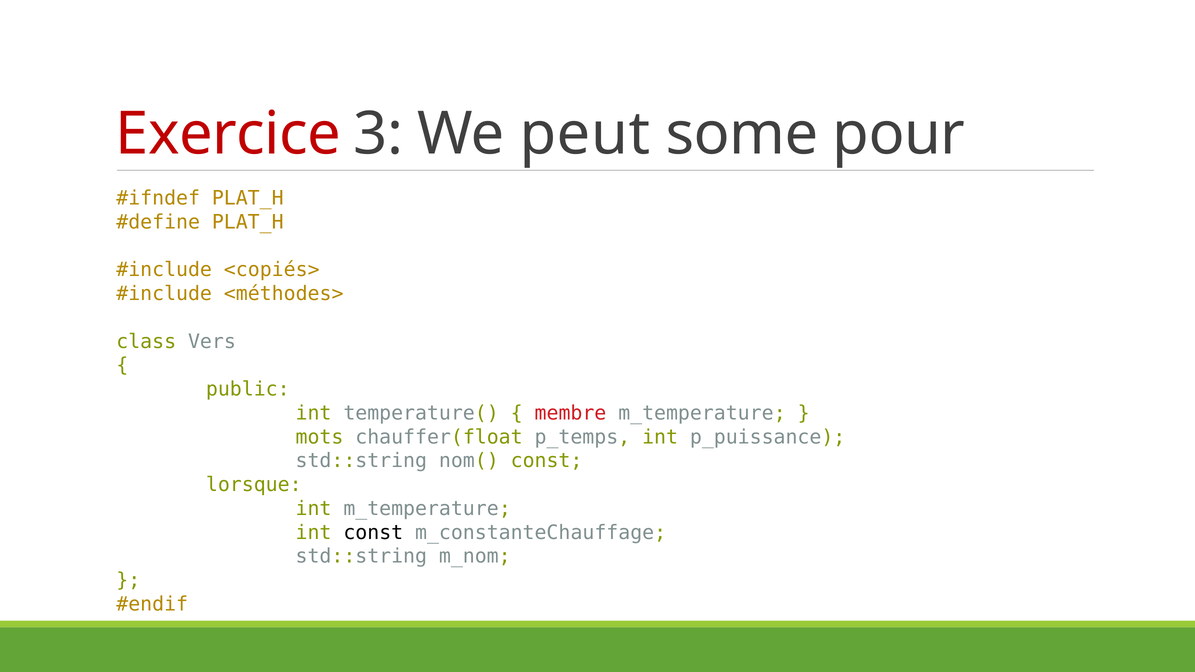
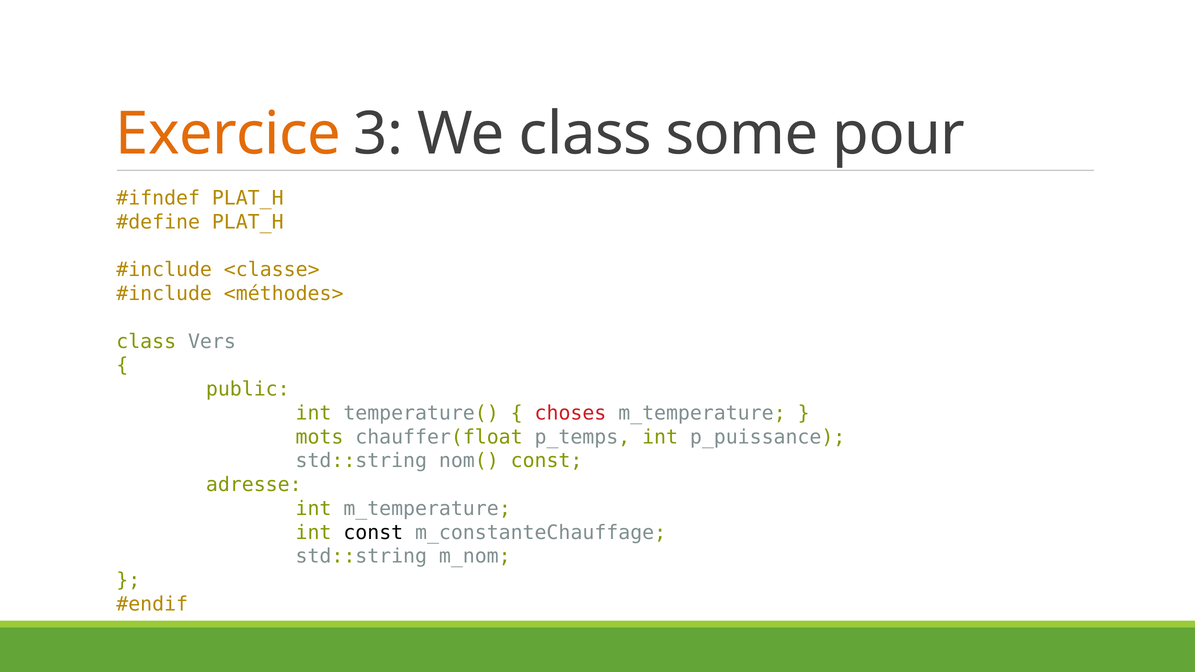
Exercice colour: red -> orange
We peut: peut -> class
<copiés>: <copiés> -> <classe>
membre: membre -> choses
lorsque: lorsque -> adresse
